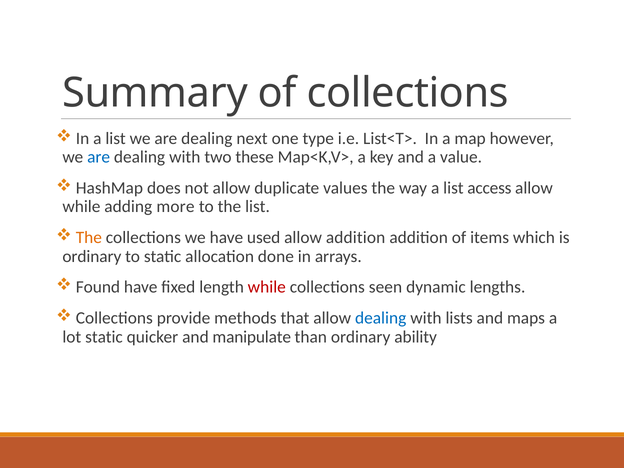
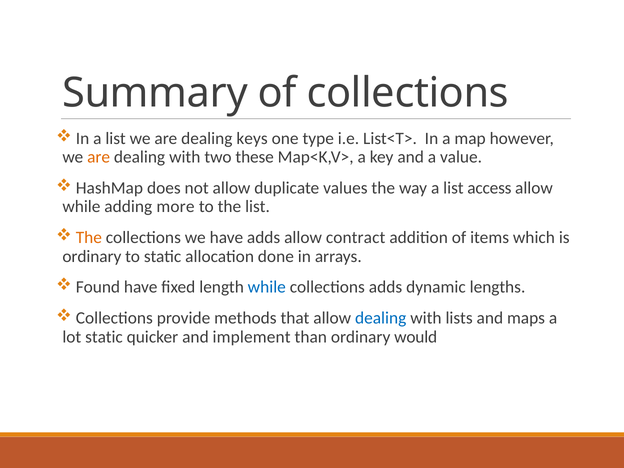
next: next -> keys
are at (99, 157) colour: blue -> orange
have used: used -> adds
allow addition: addition -> contract
while at (267, 287) colour: red -> blue
collections seen: seen -> adds
manipulate: manipulate -> implement
ability: ability -> would
